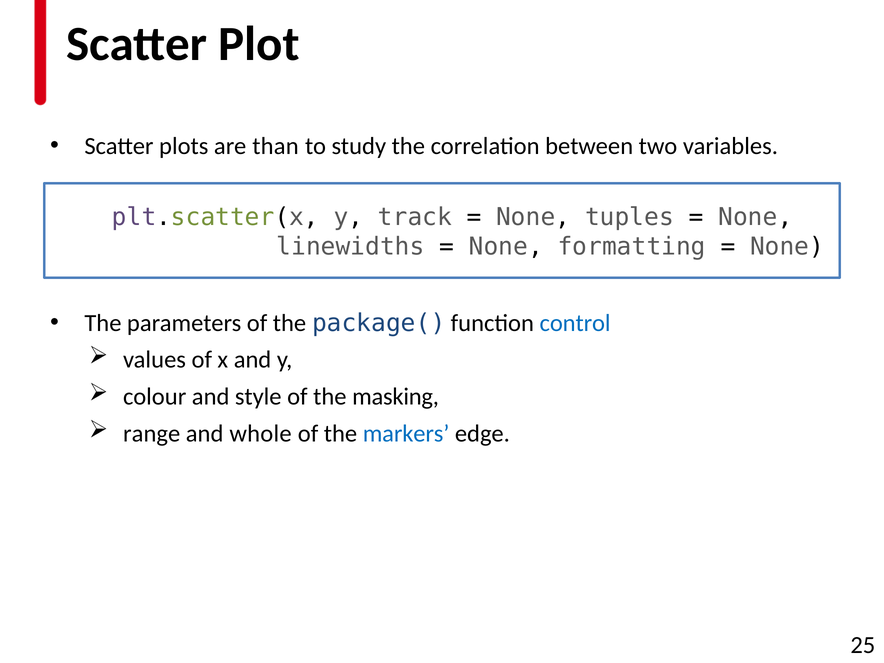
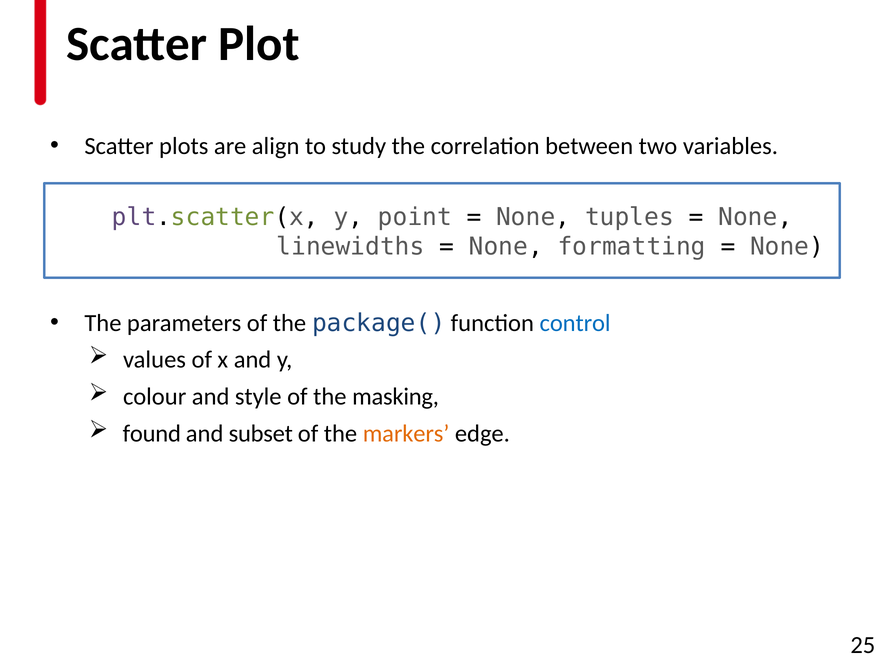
than: than -> align
track: track -> point
range: range -> found
whole: whole -> subset
markers colour: blue -> orange
